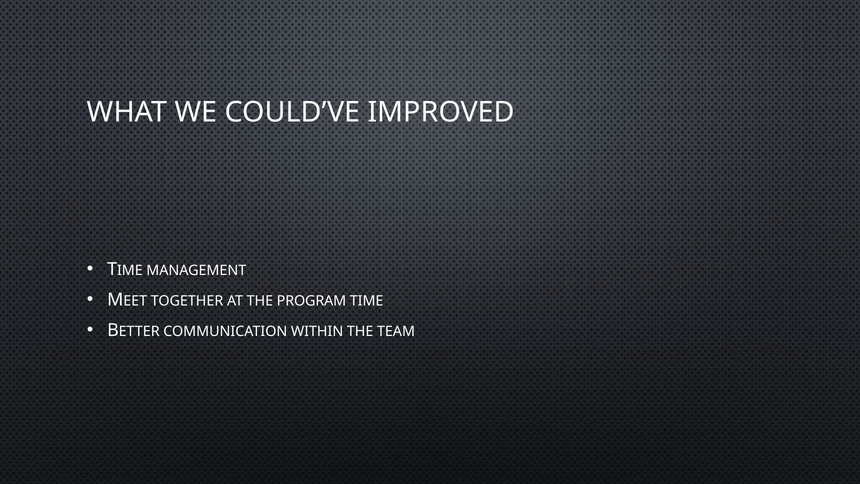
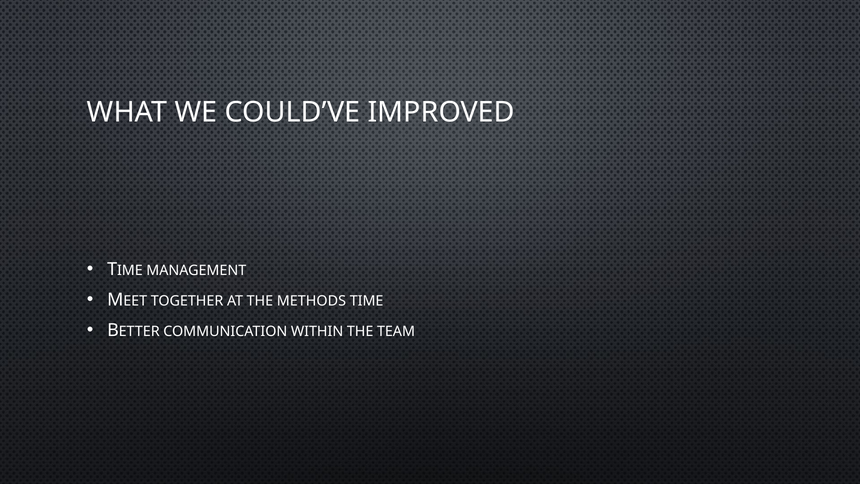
PROGRAM: PROGRAM -> METHODS
